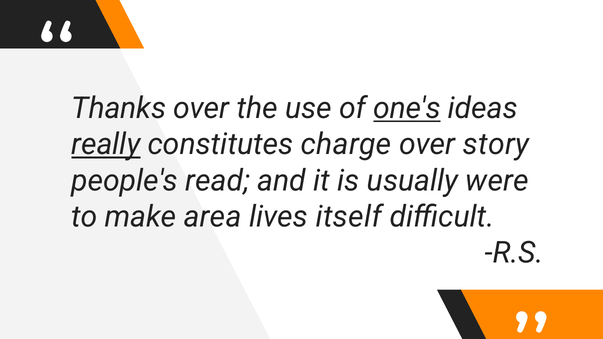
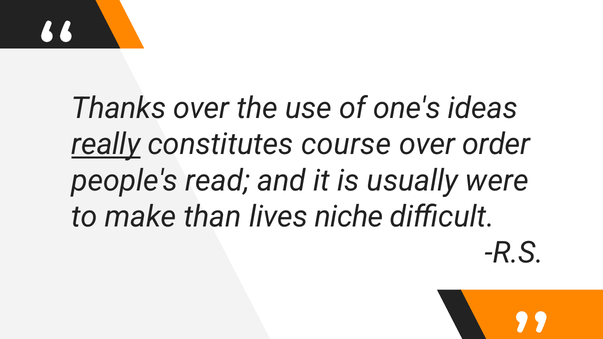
one's underline: present -> none
charge: charge -> course
story: story -> order
area: area -> than
itself: itself -> niche
